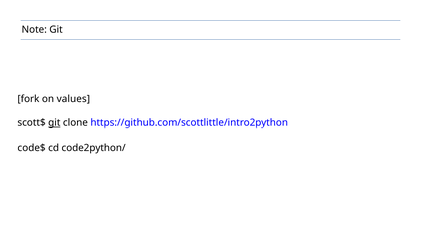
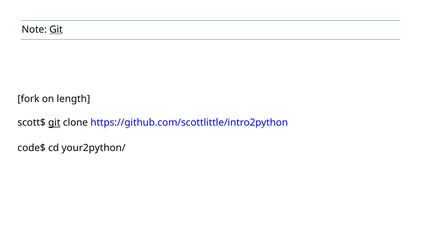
Git at (56, 30) underline: none -> present
values: values -> length
code2python/: code2python/ -> your2python/
